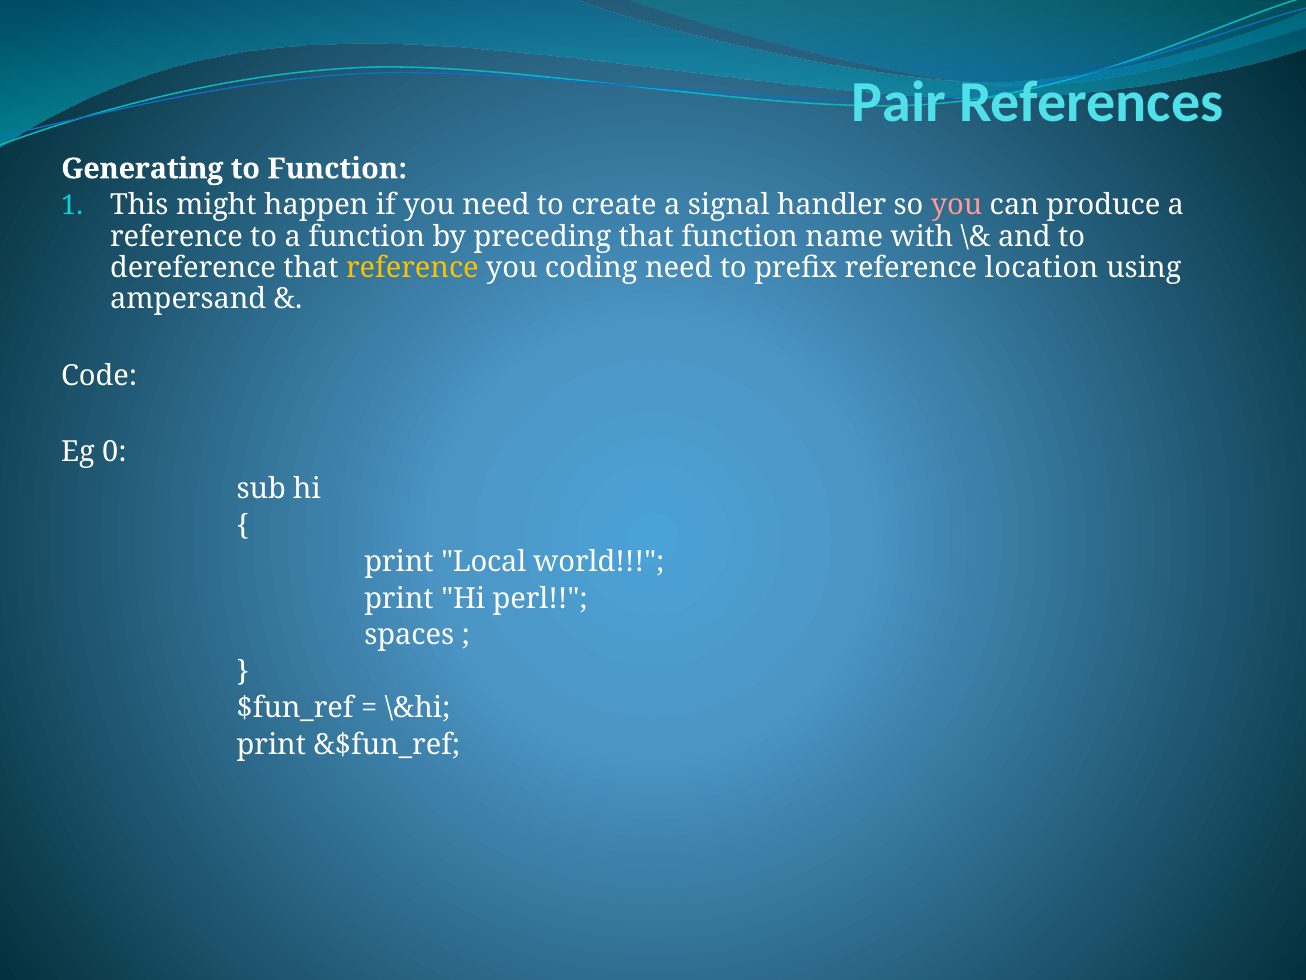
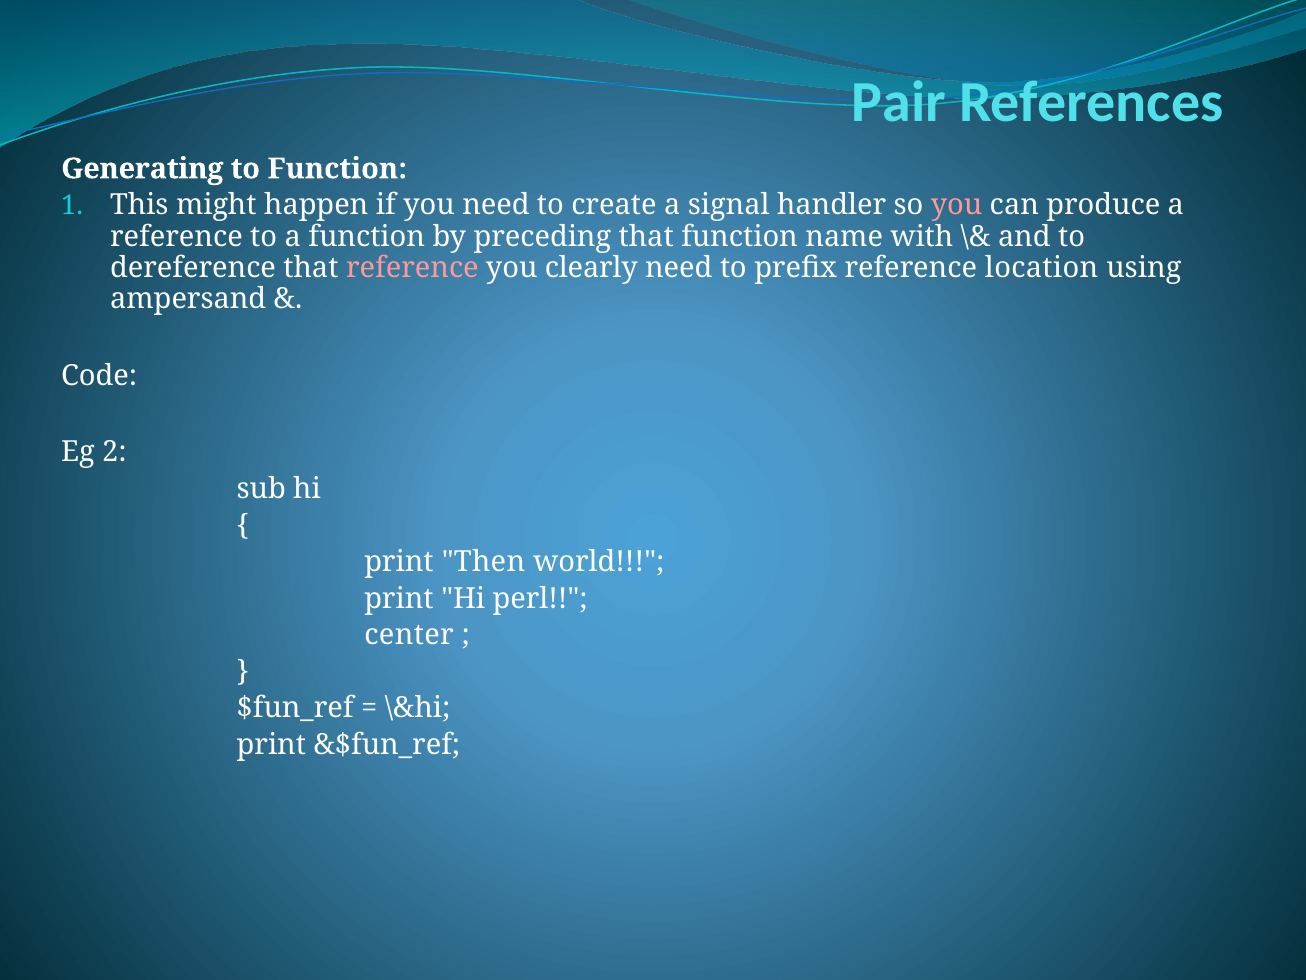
reference at (412, 268) colour: yellow -> pink
coding: coding -> clearly
0: 0 -> 2
Local: Local -> Then
spaces: spaces -> center
